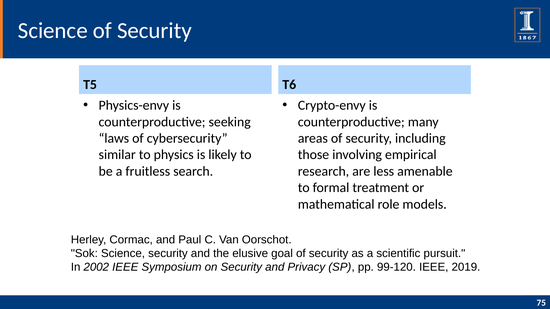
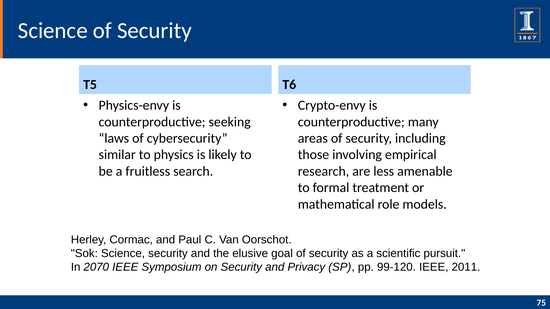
2002: 2002 -> 2070
2019: 2019 -> 2011
